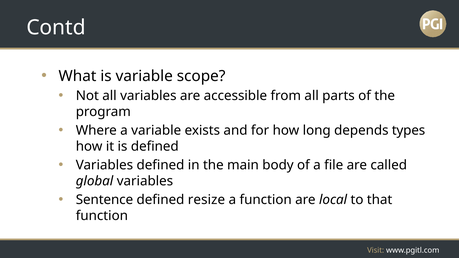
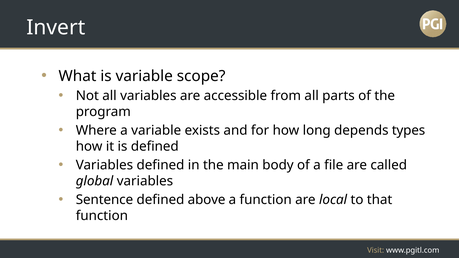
Contd: Contd -> Invert
resize: resize -> above
